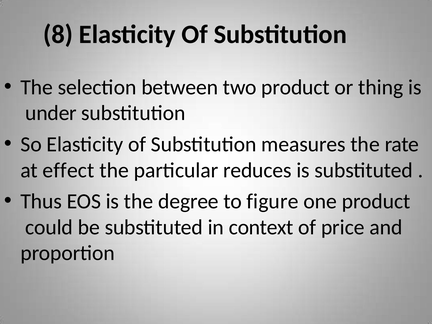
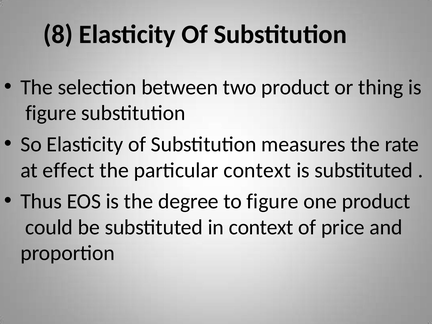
under at (51, 113): under -> figure
particular reduces: reduces -> context
